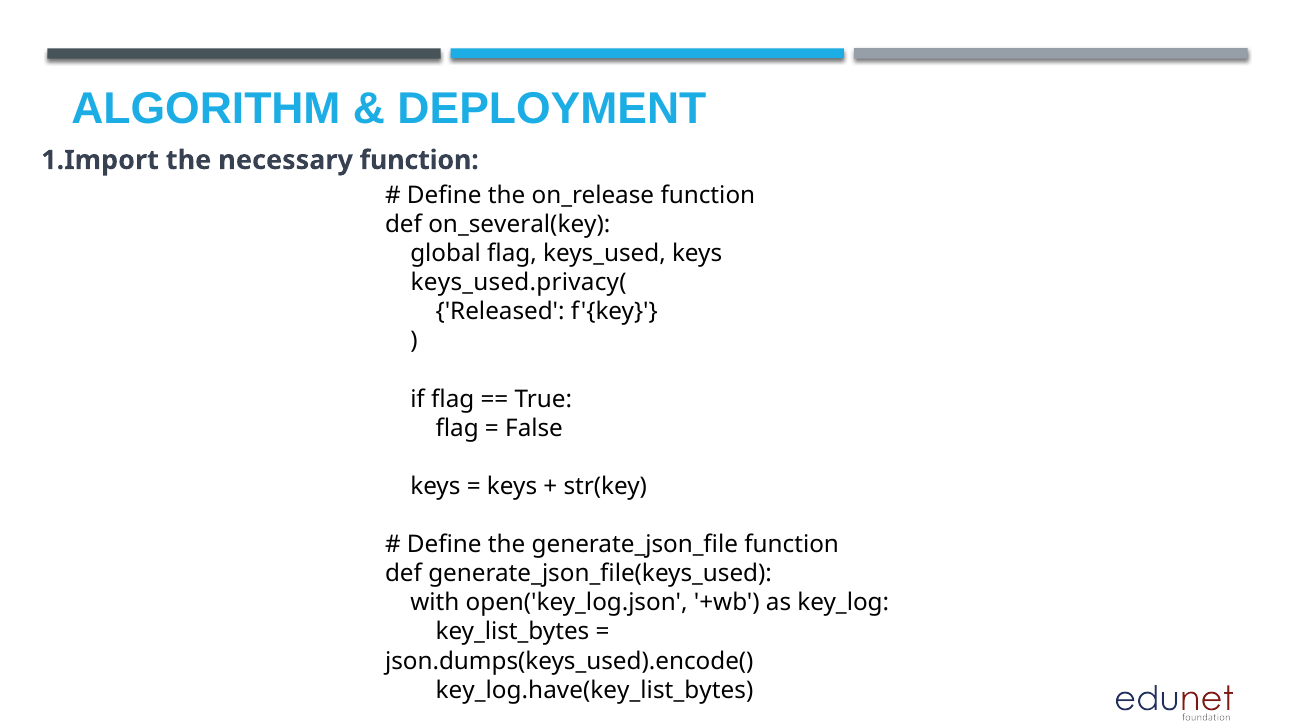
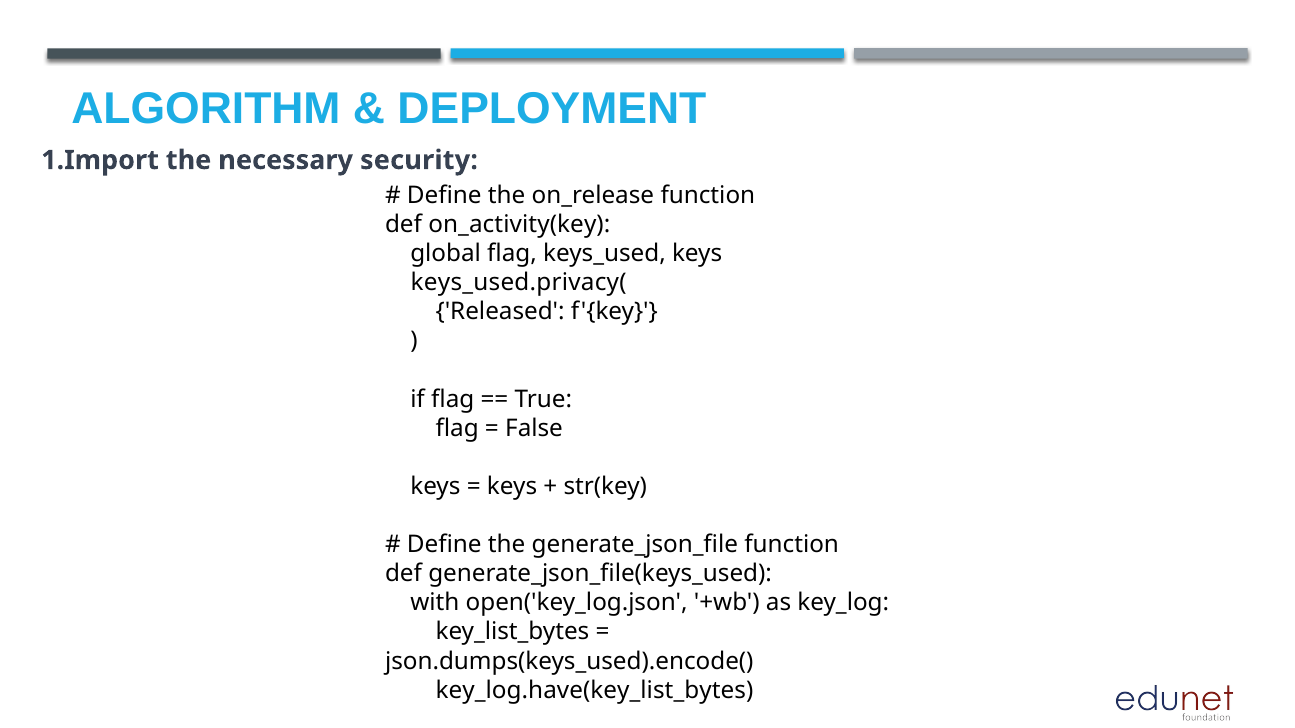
necessary function: function -> security
on_several(key: on_several(key -> on_activity(key
